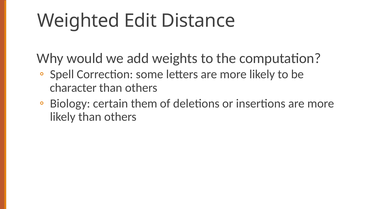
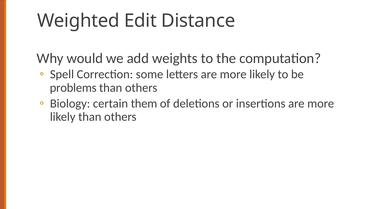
character: character -> problems
